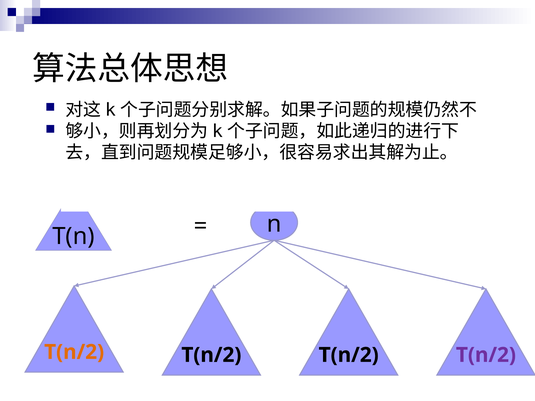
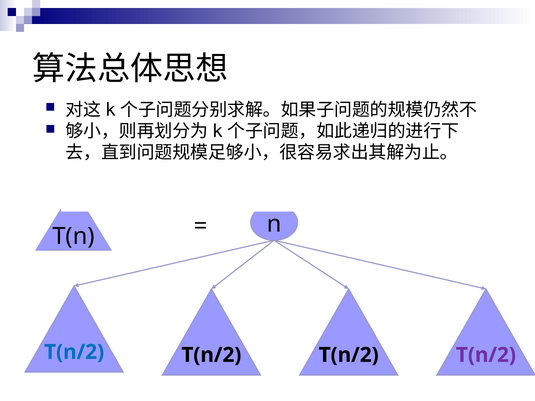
T(n/2 at (74, 352) colour: orange -> blue
